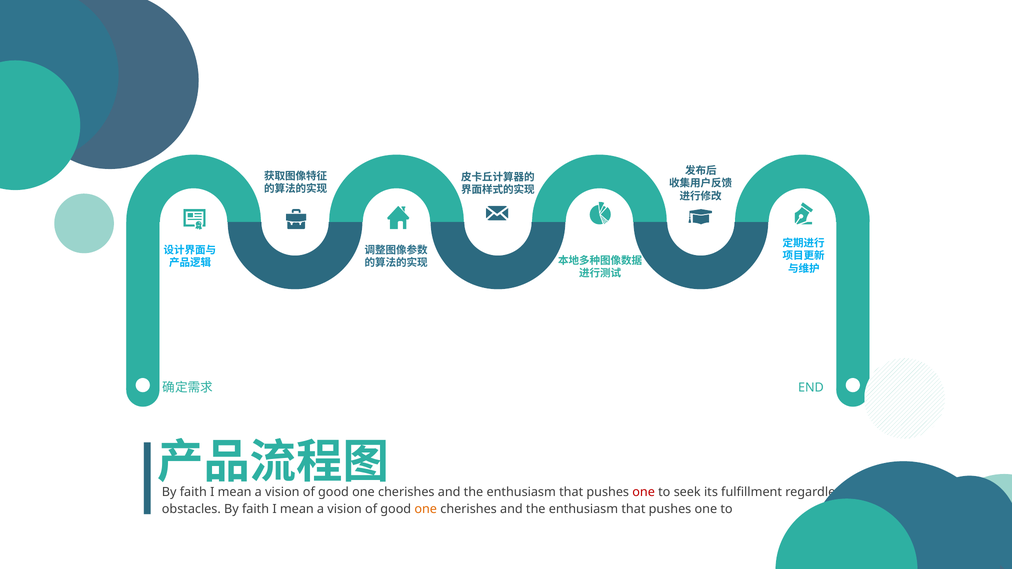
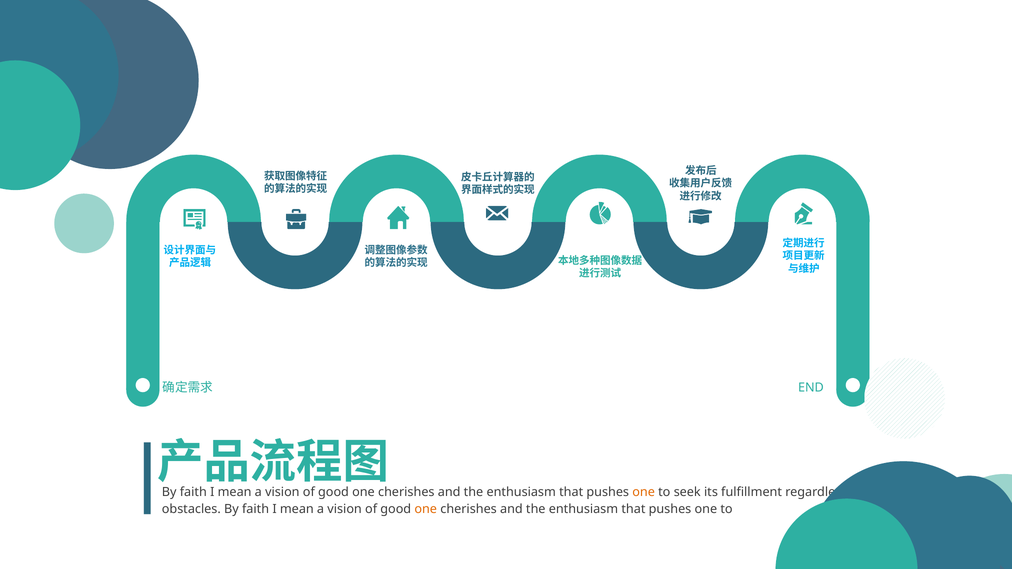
one at (644, 492) colour: red -> orange
